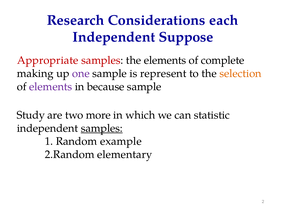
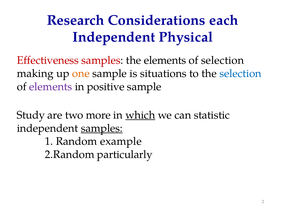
Suppose: Suppose -> Physical
Appropriate: Appropriate -> Effectiveness
of complete: complete -> selection
one colour: purple -> orange
represent: represent -> situations
selection at (240, 73) colour: orange -> blue
because: because -> positive
which underline: none -> present
elementary: elementary -> particularly
